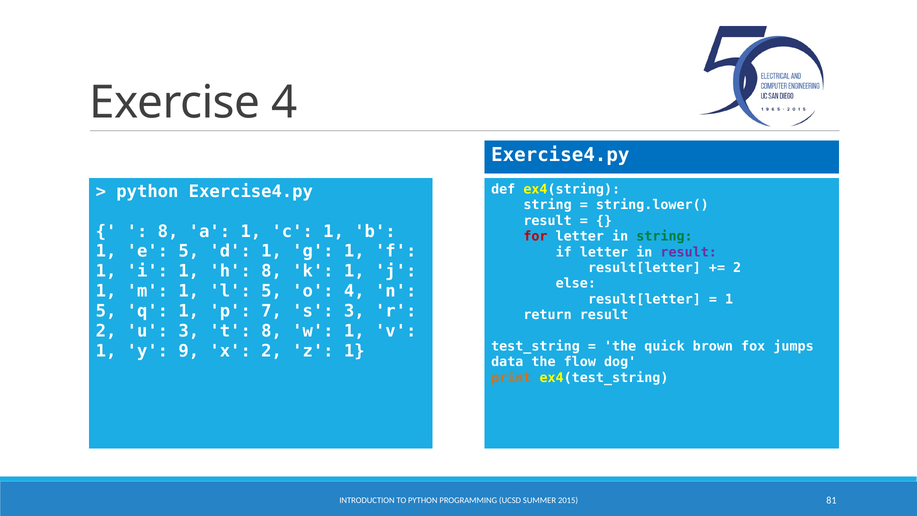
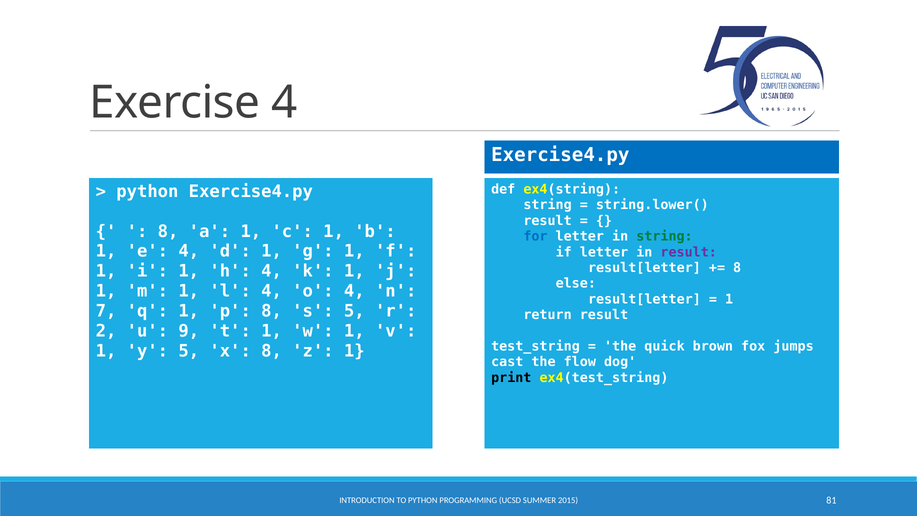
for colour: red -> blue
e 5: 5 -> 4
2 at (737, 268): 2 -> 8
h 8: 8 -> 4
l 5: 5 -> 4
5 at (106, 311): 5 -> 7
p 7: 7 -> 8
s 3: 3 -> 5
u 3: 3 -> 9
t 8: 8 -> 1
y 9: 9 -> 5
x 2: 2 -> 8
data: data -> cast
print colour: orange -> black
